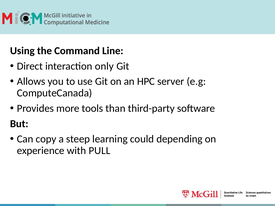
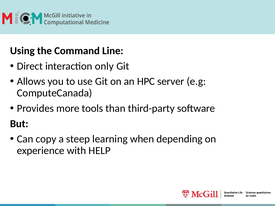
could: could -> when
PULL: PULL -> HELP
